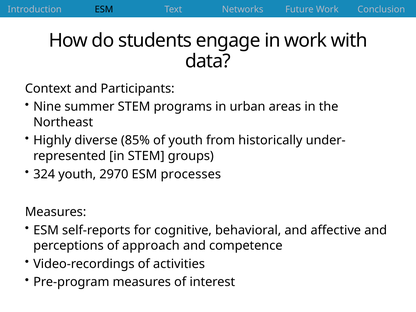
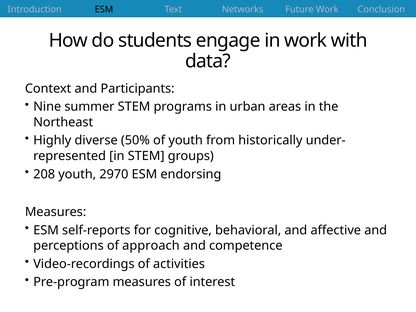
85%: 85% -> 50%
324: 324 -> 208
processes: processes -> endorsing
